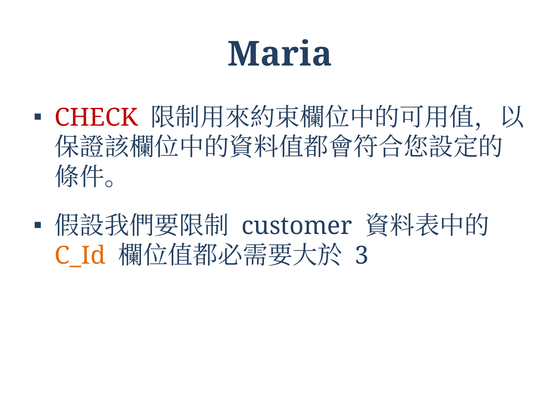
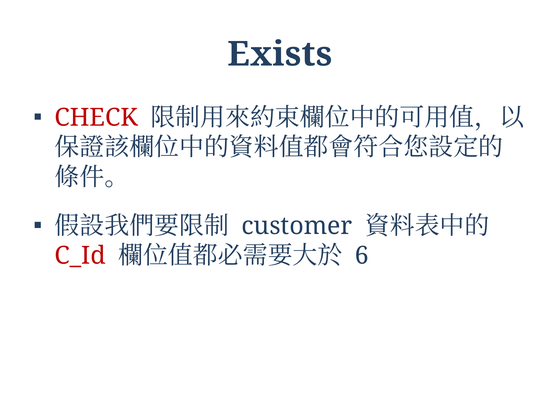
Maria: Maria -> Exists
C_Id colour: orange -> red
3: 3 -> 6
